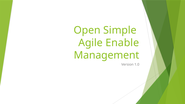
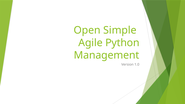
Enable: Enable -> Python
